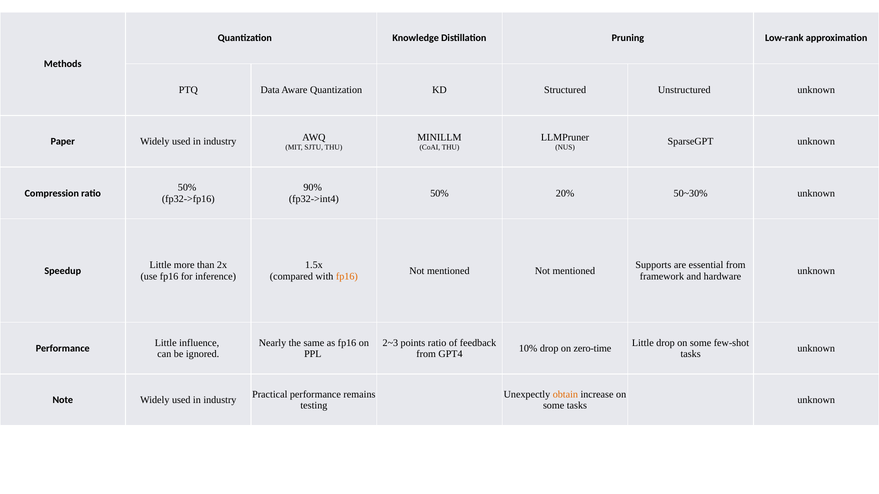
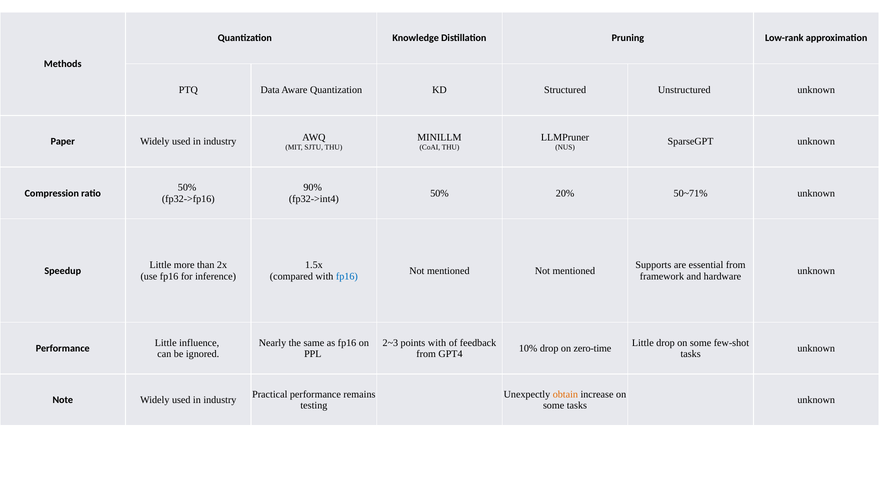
50~30%: 50~30% -> 50~71%
fp16 at (347, 277) colour: orange -> blue
points ratio: ratio -> with
